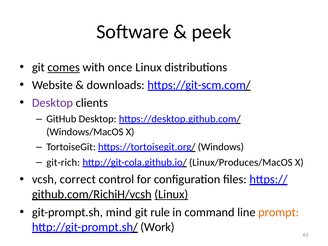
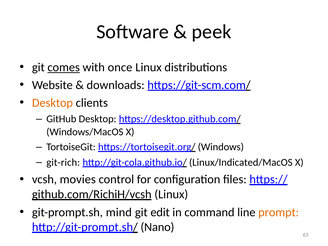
Desktop at (52, 103) colour: purple -> orange
Linux/Produces/MacOS: Linux/Produces/MacOS -> Linux/Indicated/MacOS
correct: correct -> movies
Linux at (171, 194) underline: present -> none
rule: rule -> edit
Work: Work -> Nano
